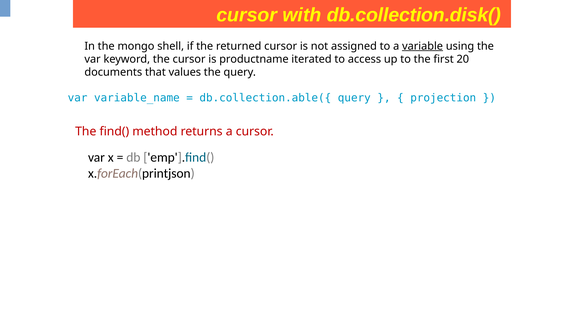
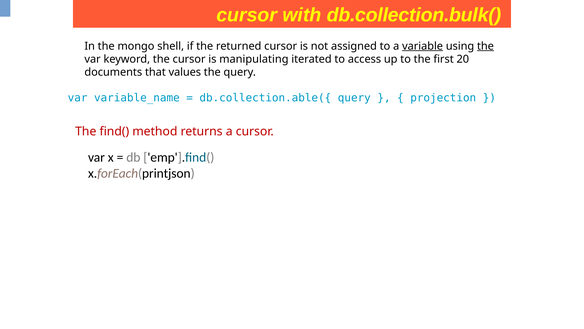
db.collection.disk(: db.collection.disk( -> db.collection.bulk(
the at (485, 46) underline: none -> present
productname: productname -> manipulating
